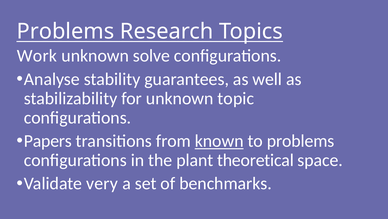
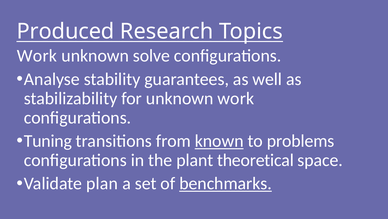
Problems at (65, 31): Problems -> Produced
unknown topic: topic -> work
Papers: Papers -> Tuning
very: very -> plan
benchmarks underline: none -> present
